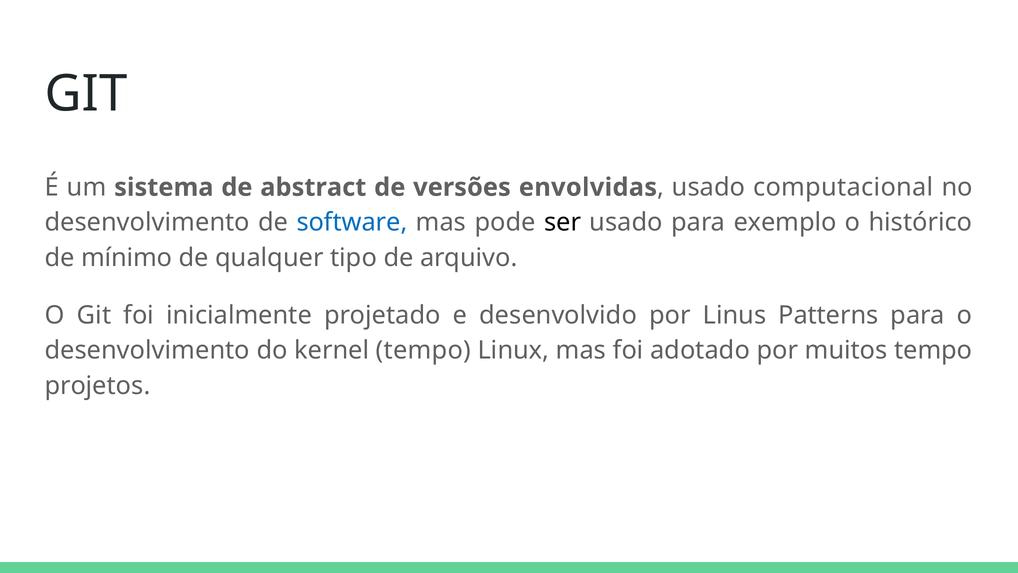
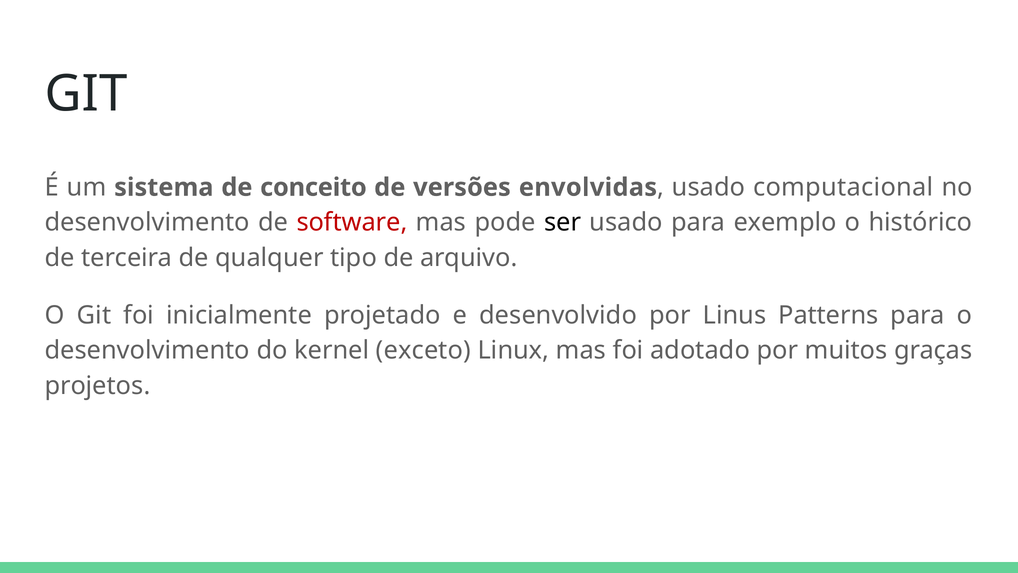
abstract: abstract -> conceito
software colour: blue -> red
mínimo: mínimo -> terceira
kernel tempo: tempo -> exceto
muitos tempo: tempo -> graças
